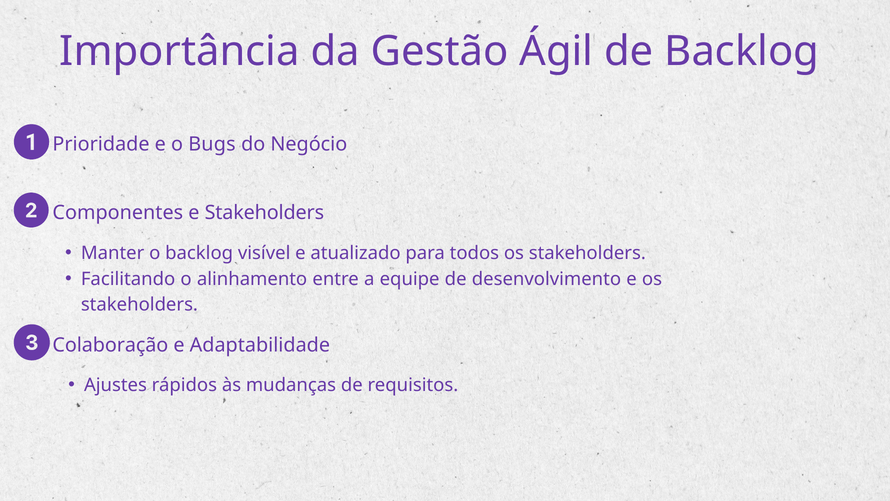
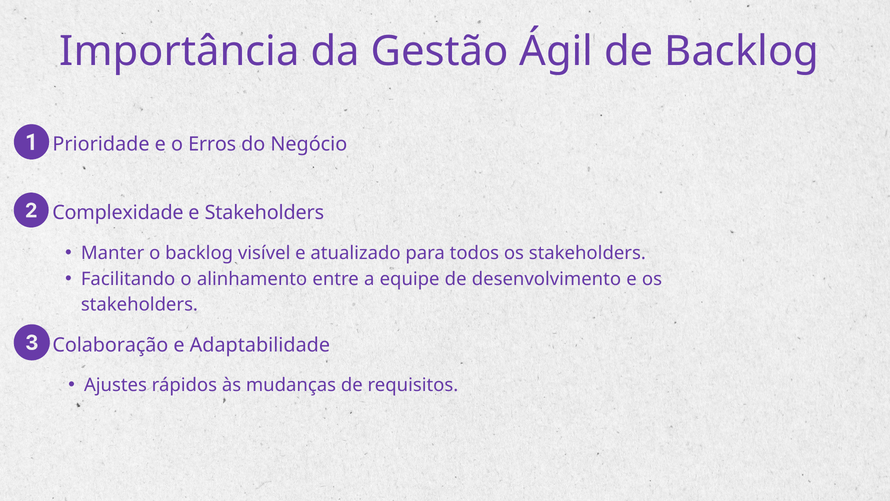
Bugs: Bugs -> Erros
Componentes: Componentes -> Complexidade
